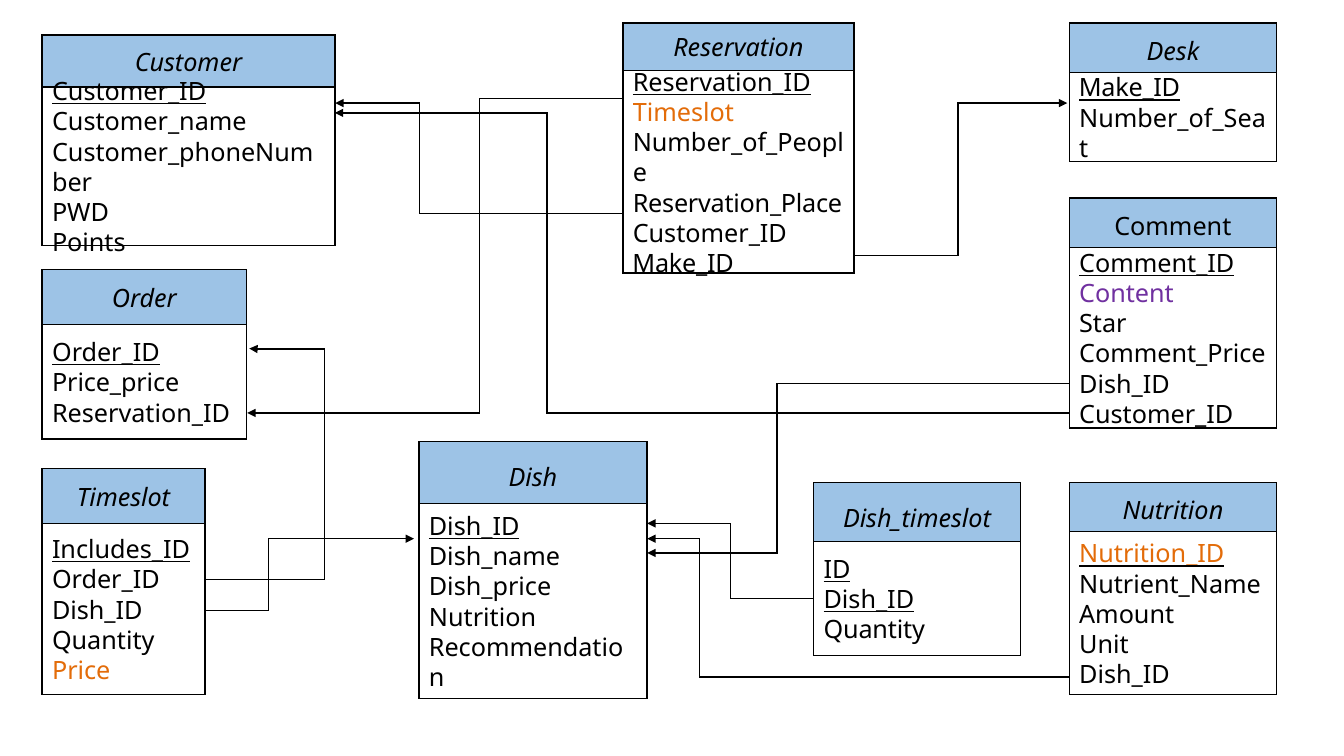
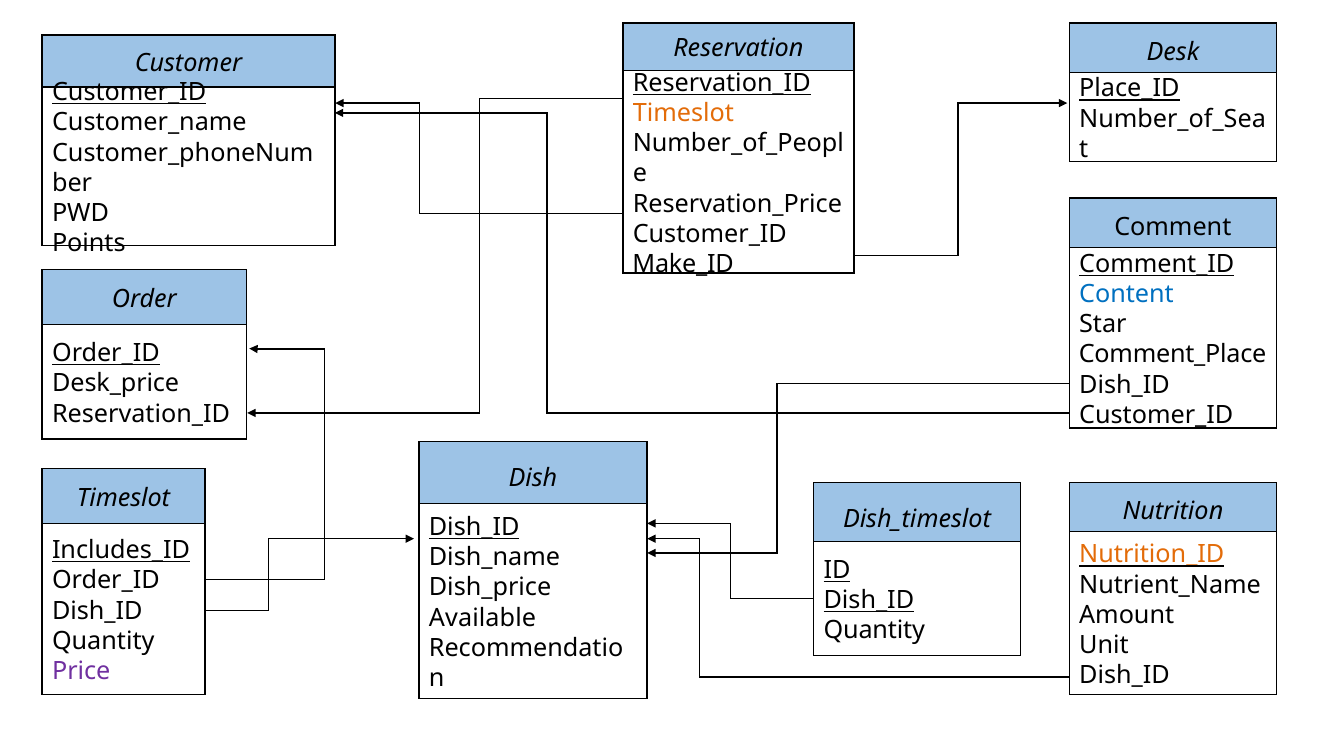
Make_ID at (1129, 89): Make_ID -> Place_ID
Reservation_Place: Reservation_Place -> Reservation_Price
Content colour: purple -> blue
Comment_Price: Comment_Price -> Comment_Place
Price_price: Price_price -> Desk_price
Nutrition at (483, 618): Nutrition -> Available
Price colour: orange -> purple
